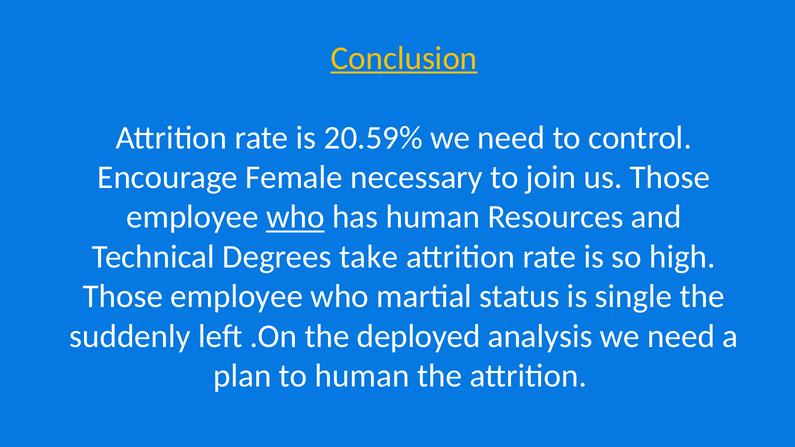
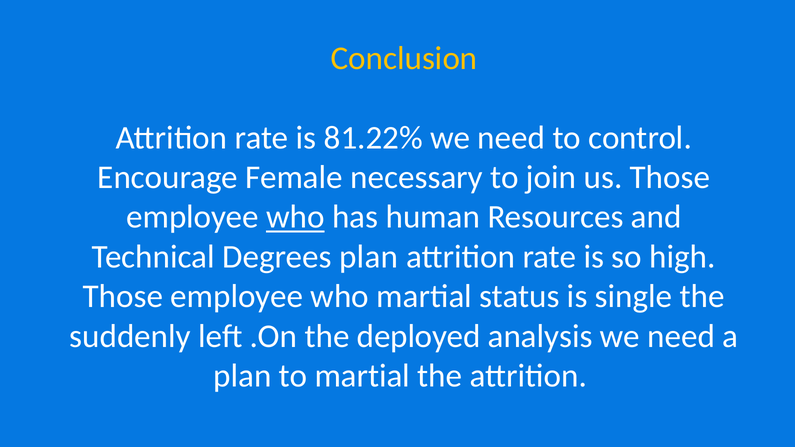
Conclusion underline: present -> none
20.59%: 20.59% -> 81.22%
Degrees take: take -> plan
to human: human -> martial
